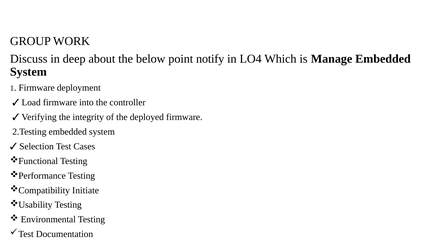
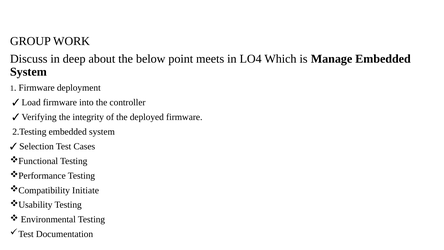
notify: notify -> meets
